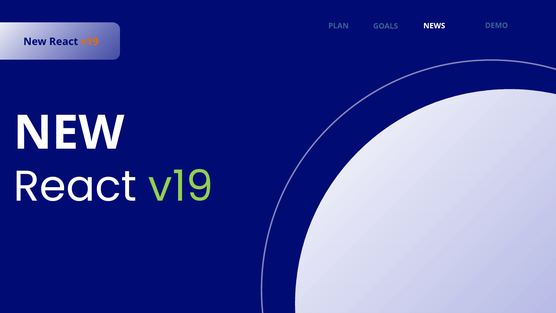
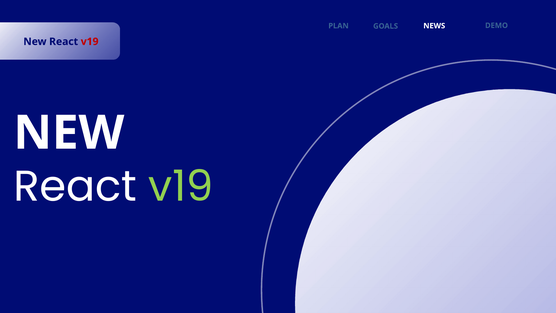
v19 at (90, 42) colour: orange -> red
